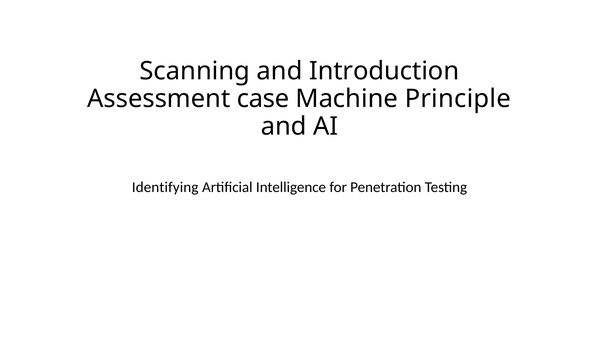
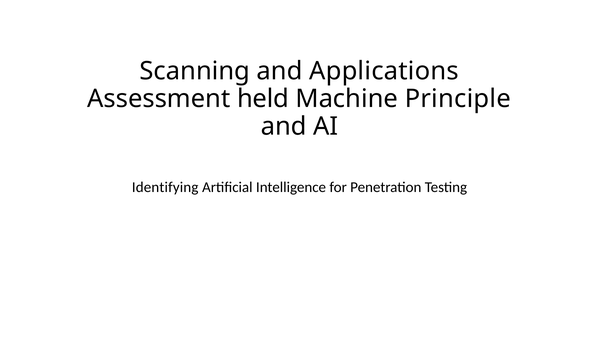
Introduction: Introduction -> Applications
case: case -> held
